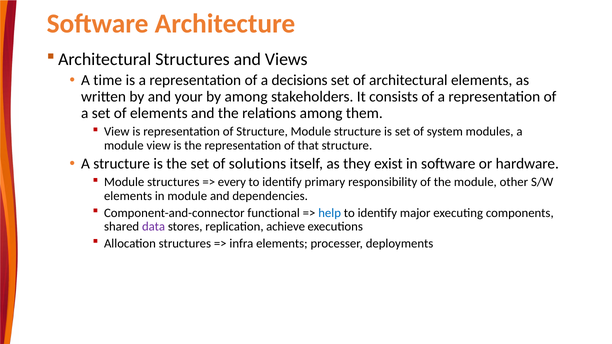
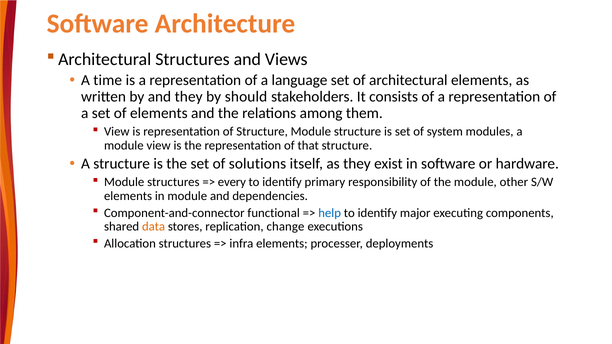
decisions: decisions -> language
and your: your -> they
by among: among -> should
data colour: purple -> orange
achieve: achieve -> change
